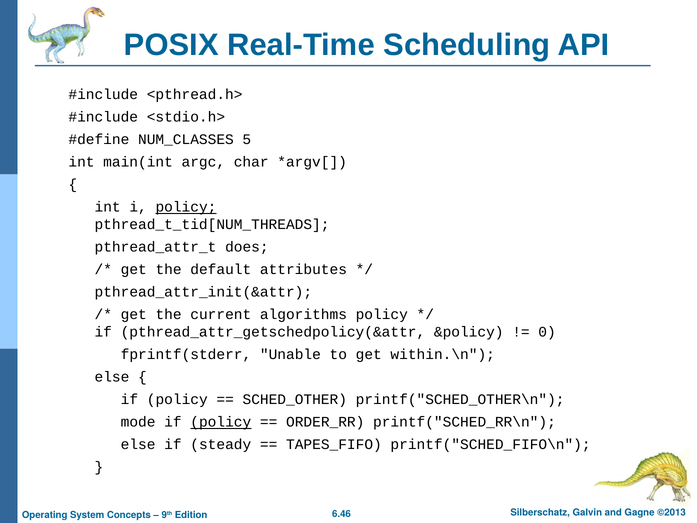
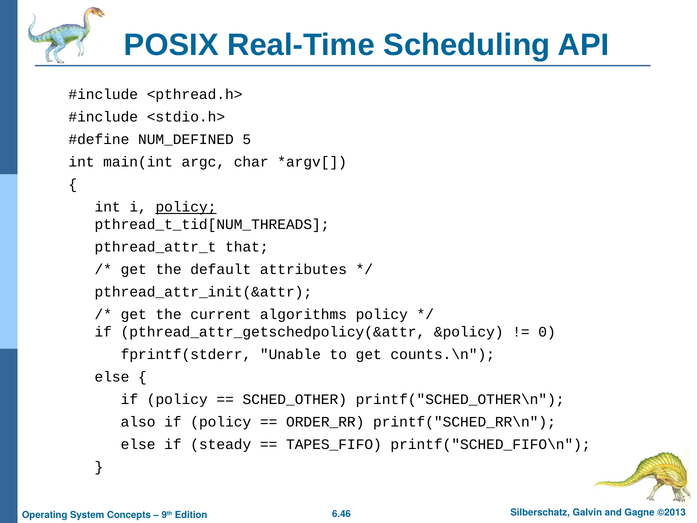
NUM_CLASSES: NUM_CLASSES -> NUM_DEFINED
does: does -> that
within.\n: within.\n -> counts.\n
mode: mode -> also
policy at (221, 422) underline: present -> none
